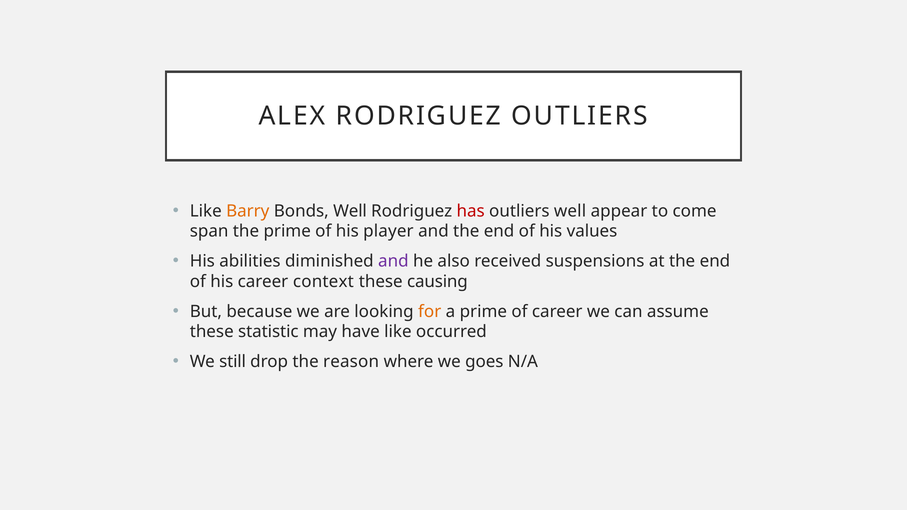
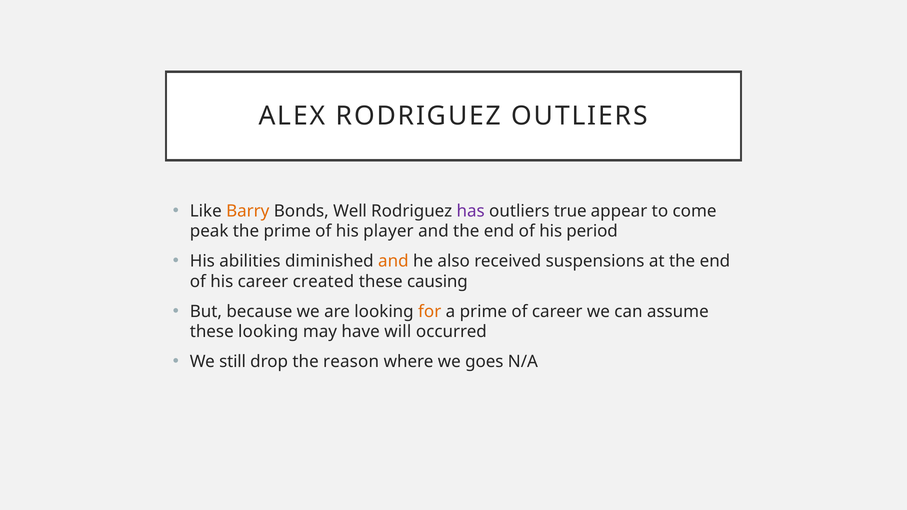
has colour: red -> purple
outliers well: well -> true
span: span -> peak
values: values -> period
and at (393, 261) colour: purple -> orange
context: context -> created
these statistic: statistic -> looking
have like: like -> will
